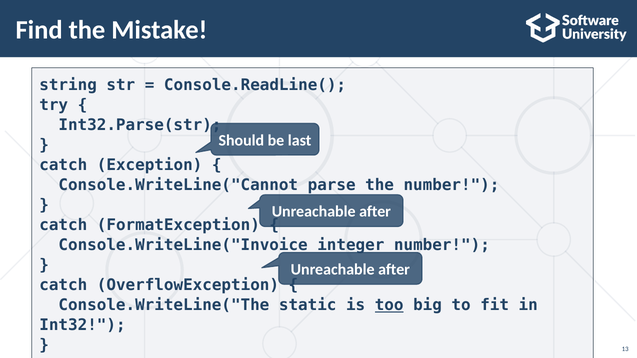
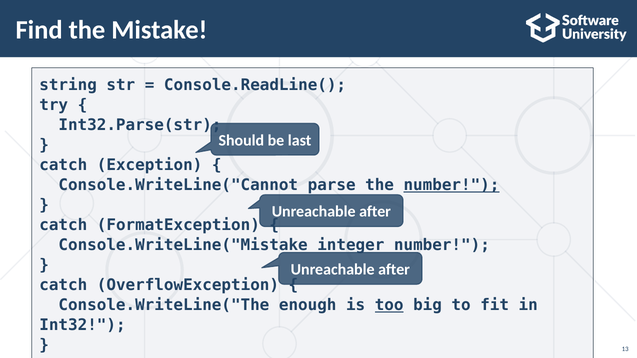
number at (451, 185) underline: none -> present
Console.WriteLine("Invoice: Console.WriteLine("Invoice -> Console.WriteLine("Mistake
static: static -> enough
